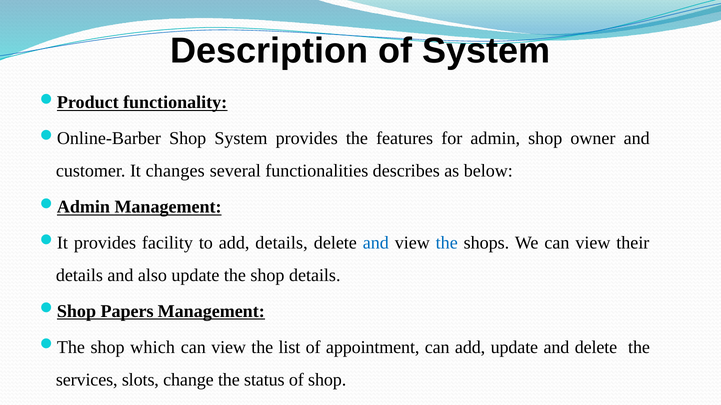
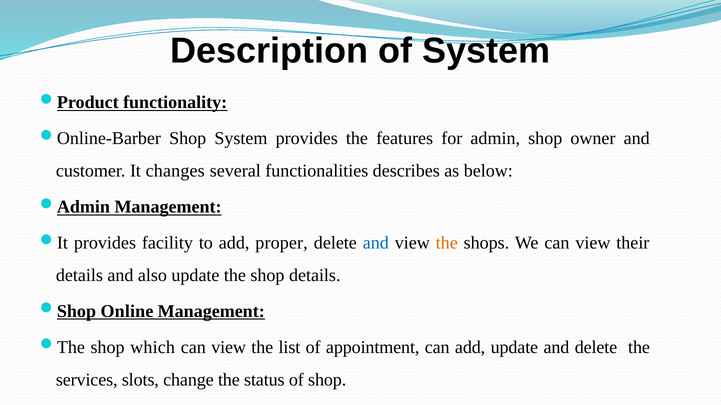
add details: details -> proper
the at (447, 243) colour: blue -> orange
Papers: Papers -> Online
